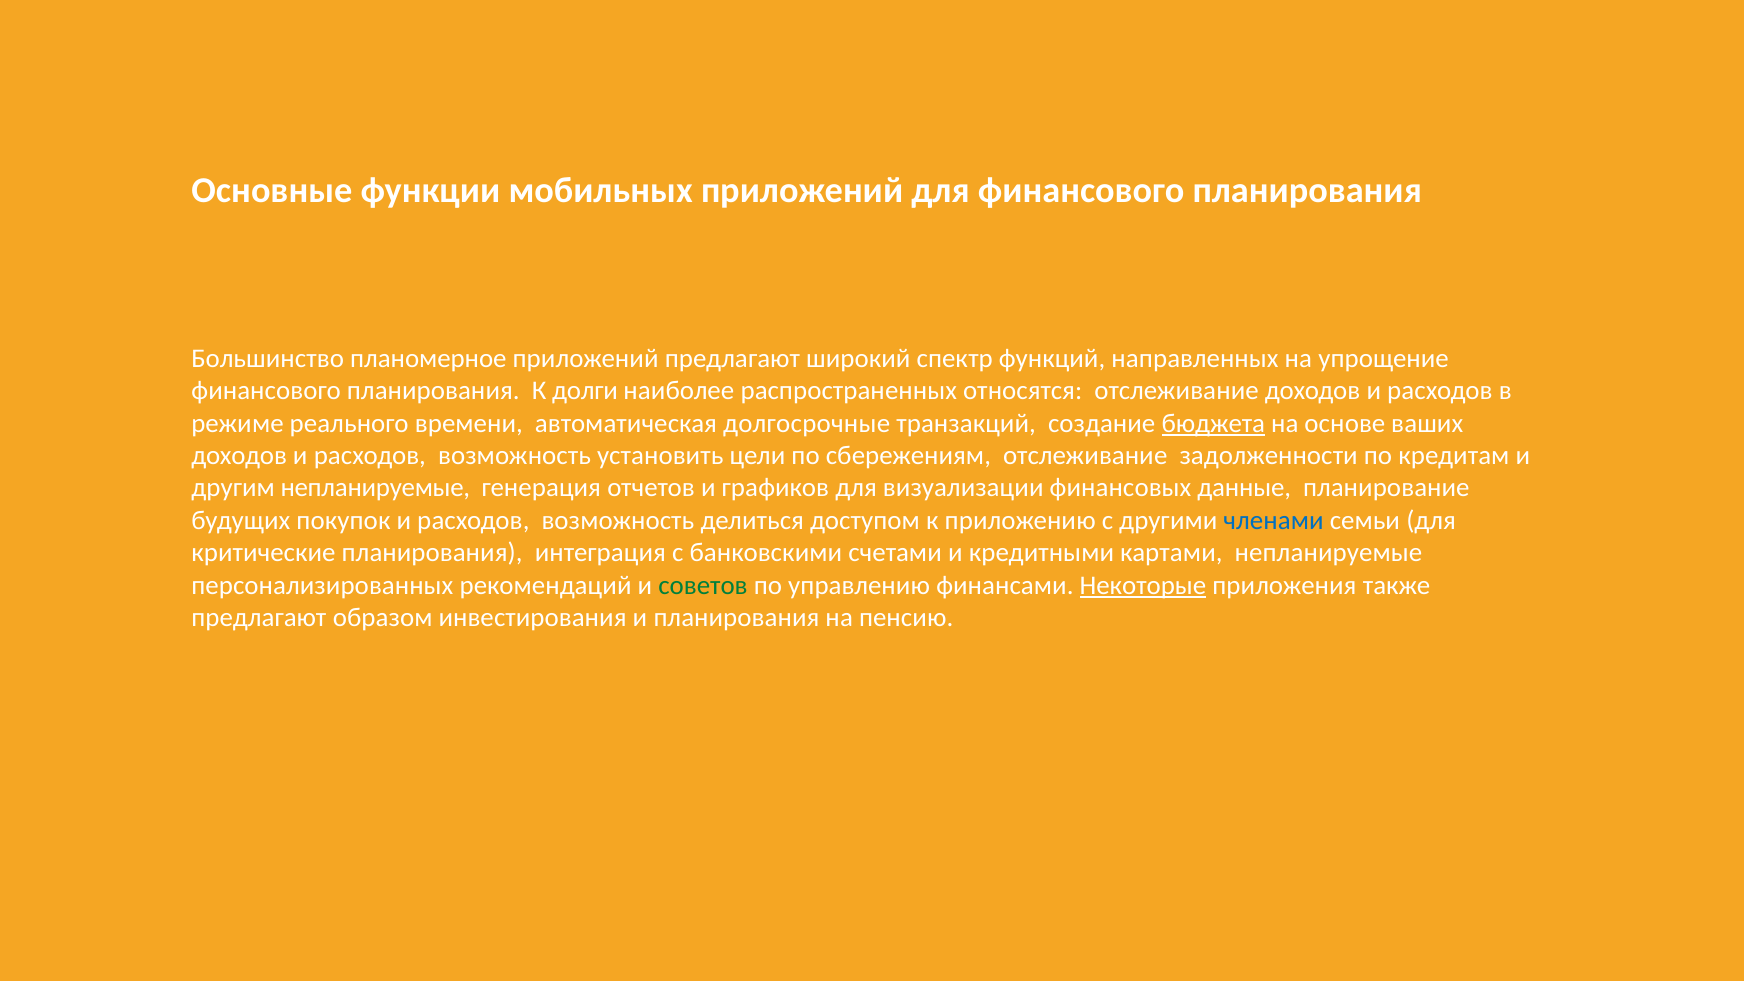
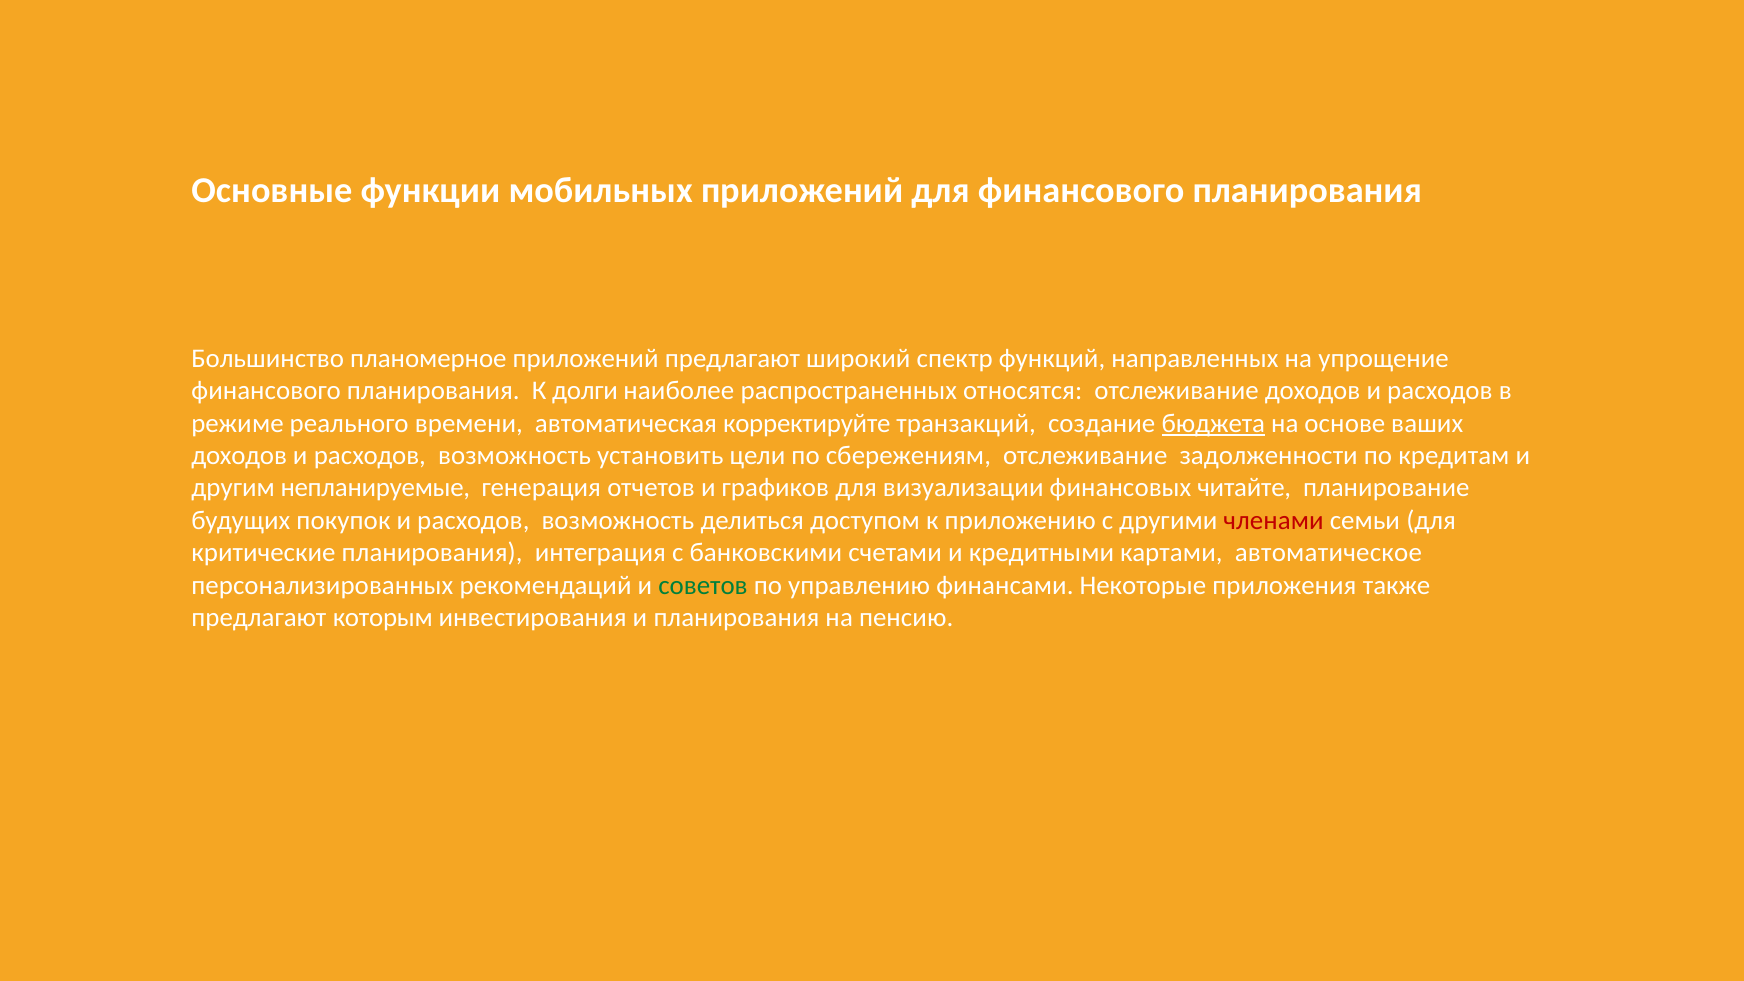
долгосрочные: долгосрочные -> корректируйте
данные: данные -> читайте
членами colour: blue -> red
картами непланируемые: непланируемые -> автоматическое
Некоторые underline: present -> none
образом: образом -> которым
